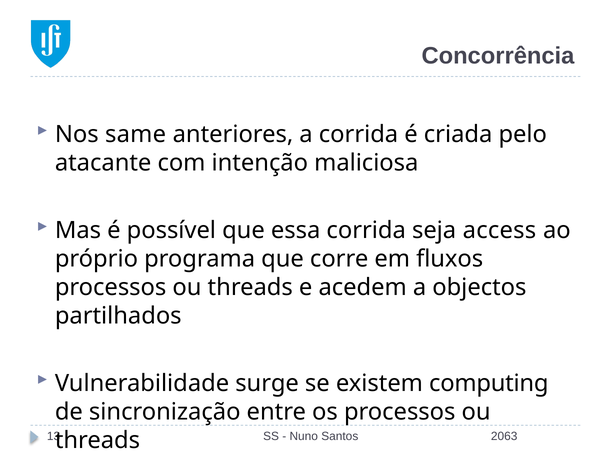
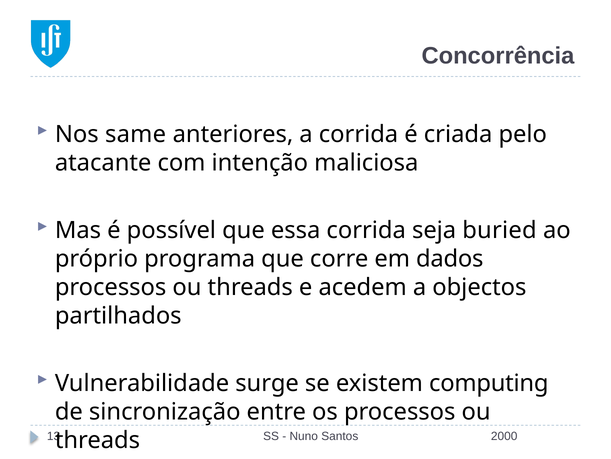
access: access -> buried
fluxos: fluxos -> dados
2063: 2063 -> 2000
